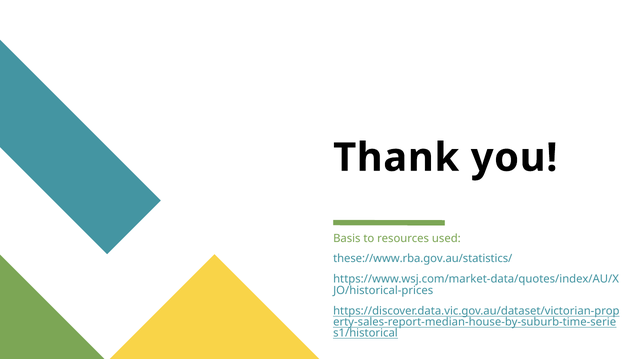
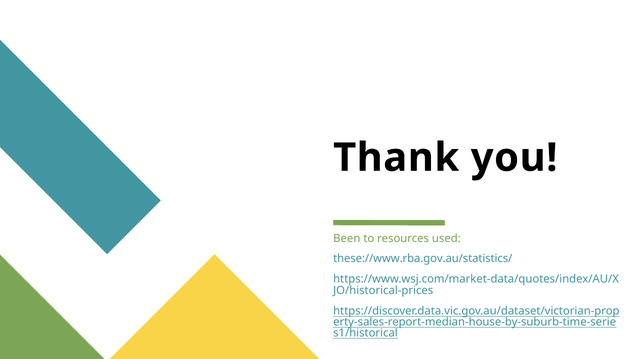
Basis: Basis -> Been
